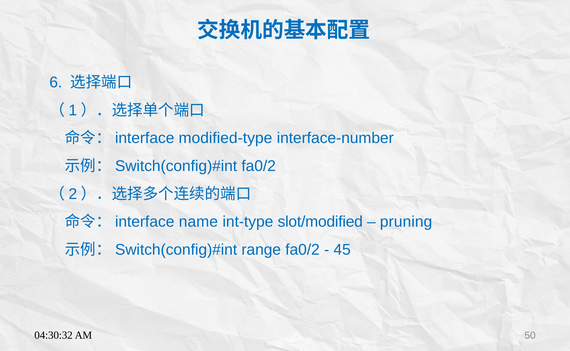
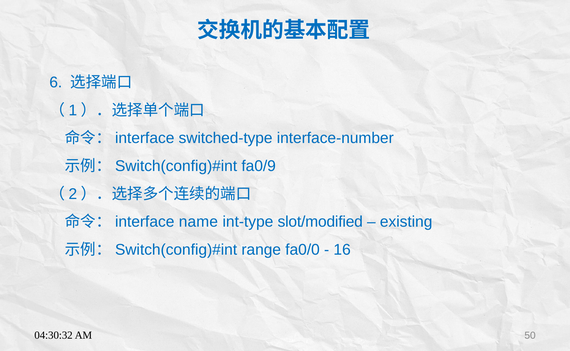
modified-type: modified-type -> switched-type
fa0/2 at (259, 166): fa0/2 -> fa0/9
pruning: pruning -> existing
range fa0/2: fa0/2 -> fa0/0
45: 45 -> 16
